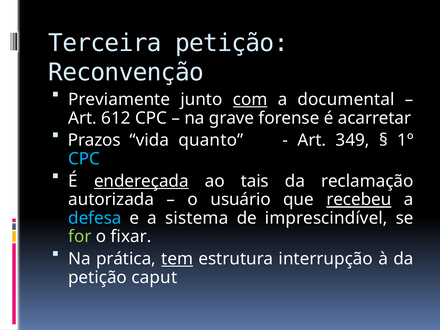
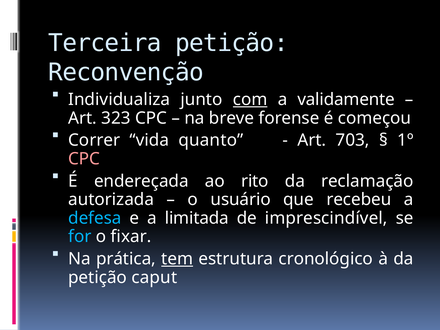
Previamente: Previamente -> Individualiza
documental: documental -> validamente
612: 612 -> 323
grave: grave -> breve
acarretar: acarretar -> começou
Prazos: Prazos -> Correr
349: 349 -> 703
CPC at (84, 159) colour: light blue -> pink
endereçada underline: present -> none
tais: tais -> rito
recebeu underline: present -> none
sistema: sistema -> limitada
for colour: light green -> light blue
interrupção: interrupção -> cronológico
